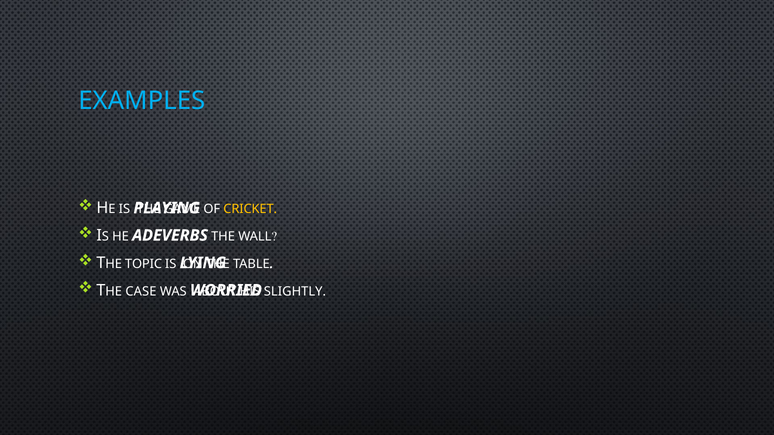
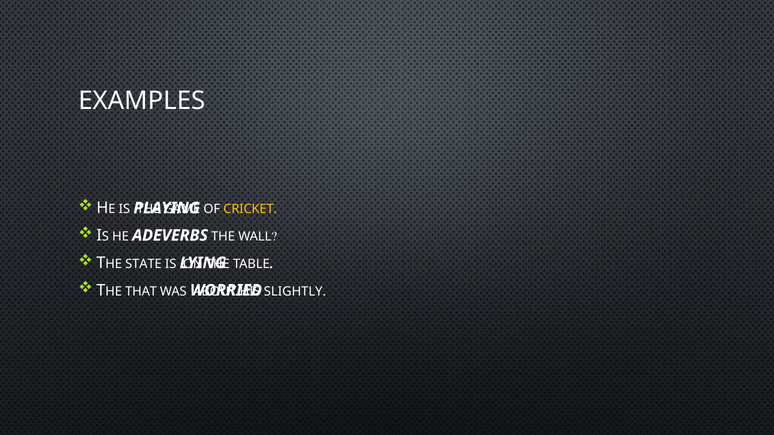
EXAMPLES colour: light blue -> white
TOPIC: TOPIC -> STATE
CASE: CASE -> THAT
